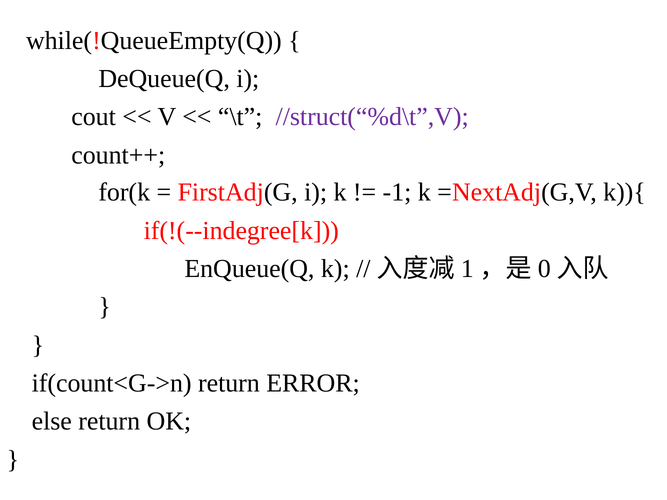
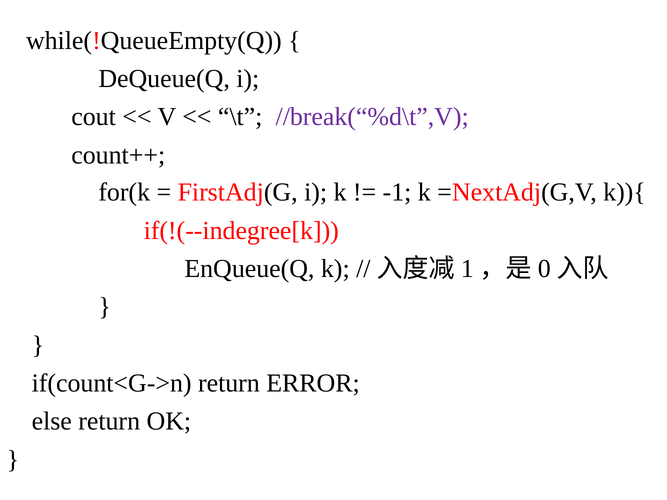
//struct(“%d\t”,V: //struct(“%d\t”,V -> //break(“%d\t”,V
